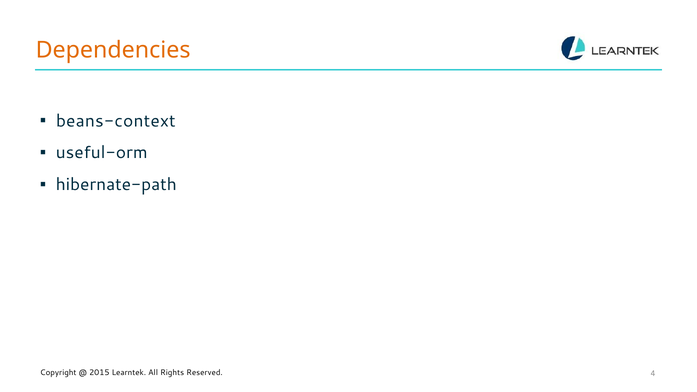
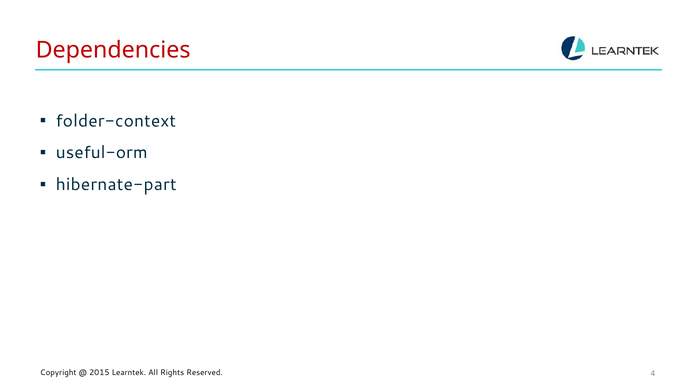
Dependencies colour: orange -> red
beans-context: beans-context -> folder-context
hibernate-path: hibernate-path -> hibernate-part
